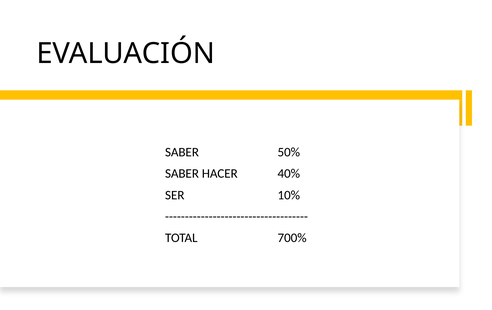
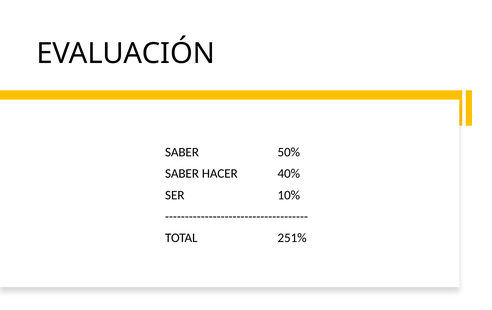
700%: 700% -> 251%
